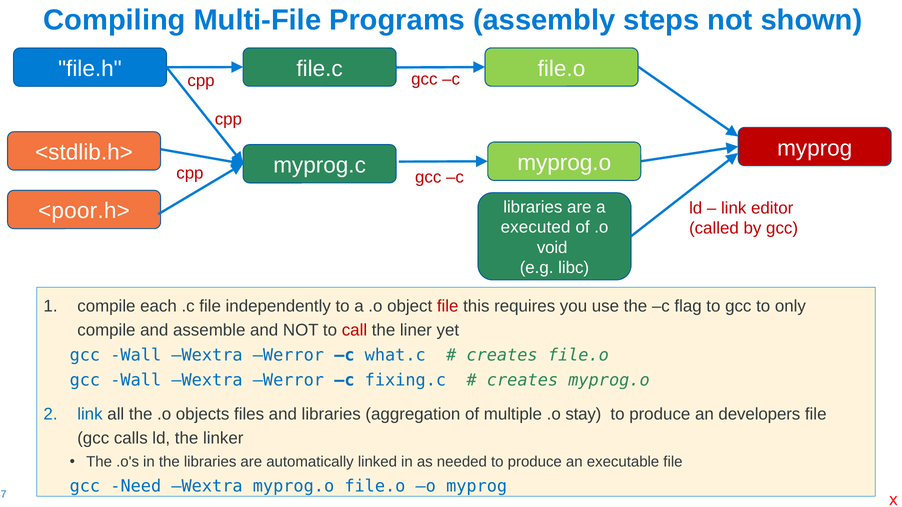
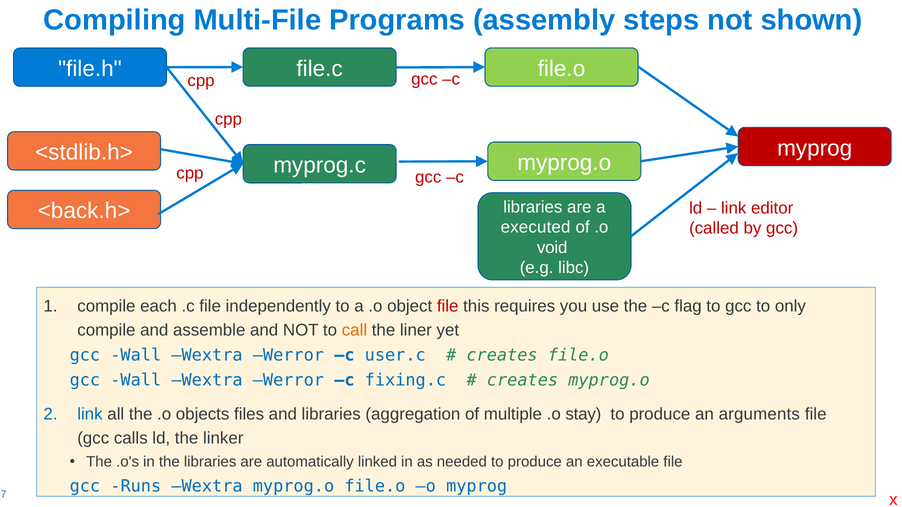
<poor.h>: <poor.h> -> <back.h>
call colour: red -> orange
what.c: what.c -> user.c
developers: developers -> arguments
Need: Need -> Runs
